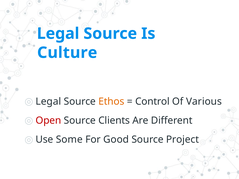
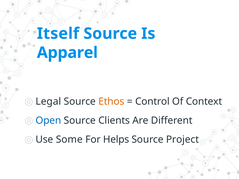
Legal at (58, 34): Legal -> Itself
Culture: Culture -> Apparel
Various: Various -> Context
Open colour: red -> blue
Good: Good -> Helps
